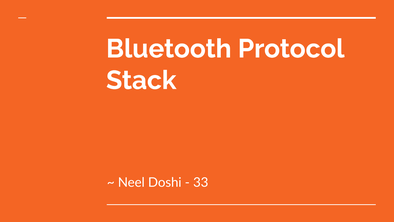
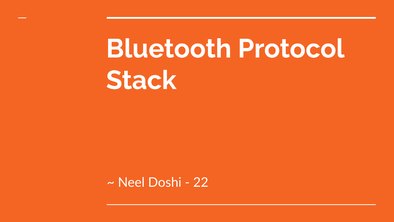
33: 33 -> 22
